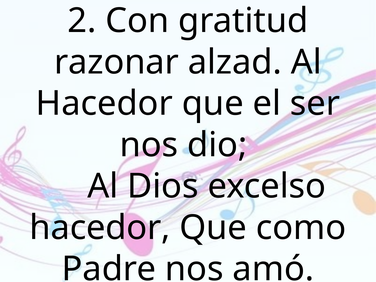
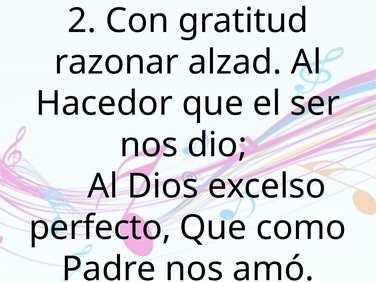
hacedor at (100, 228): hacedor -> perfecto
